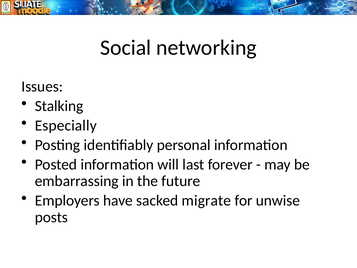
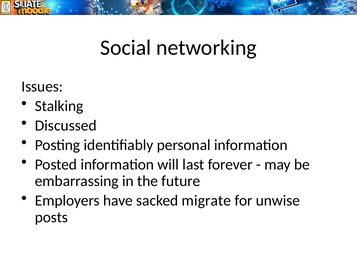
Especially: Especially -> Discussed
